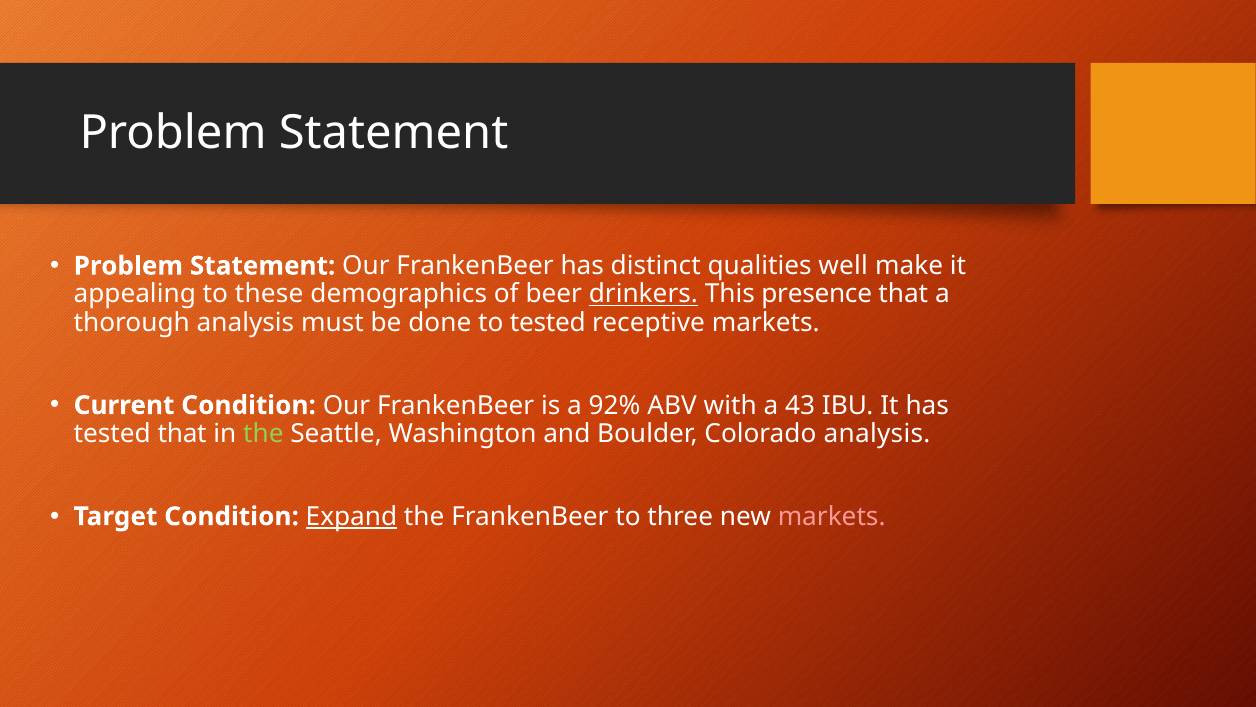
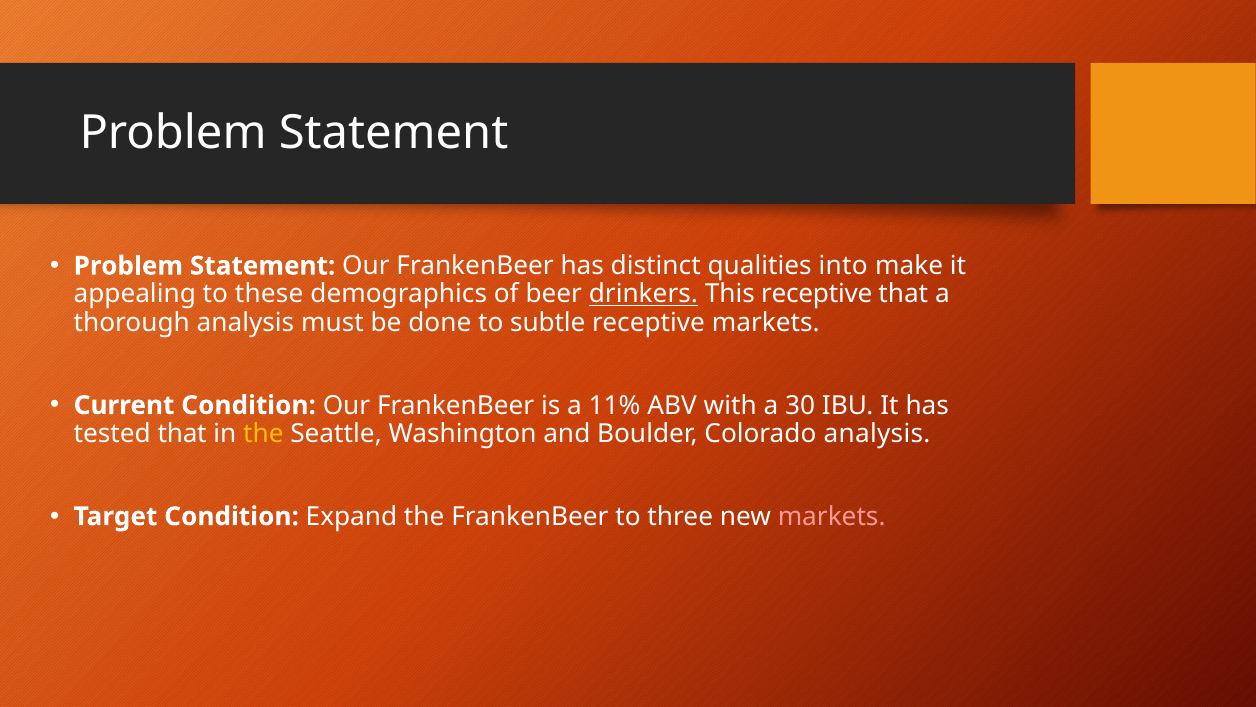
well: well -> into
This presence: presence -> receptive
to tested: tested -> subtle
92%: 92% -> 11%
43: 43 -> 30
the at (263, 433) colour: light green -> yellow
Expand underline: present -> none
